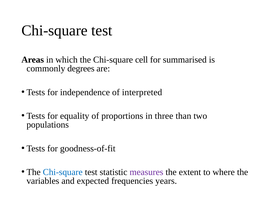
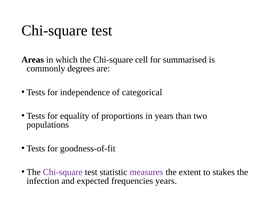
interpreted: interpreted -> categorical
in three: three -> years
Chi-square at (63, 172) colour: blue -> purple
where: where -> stakes
variables: variables -> infection
